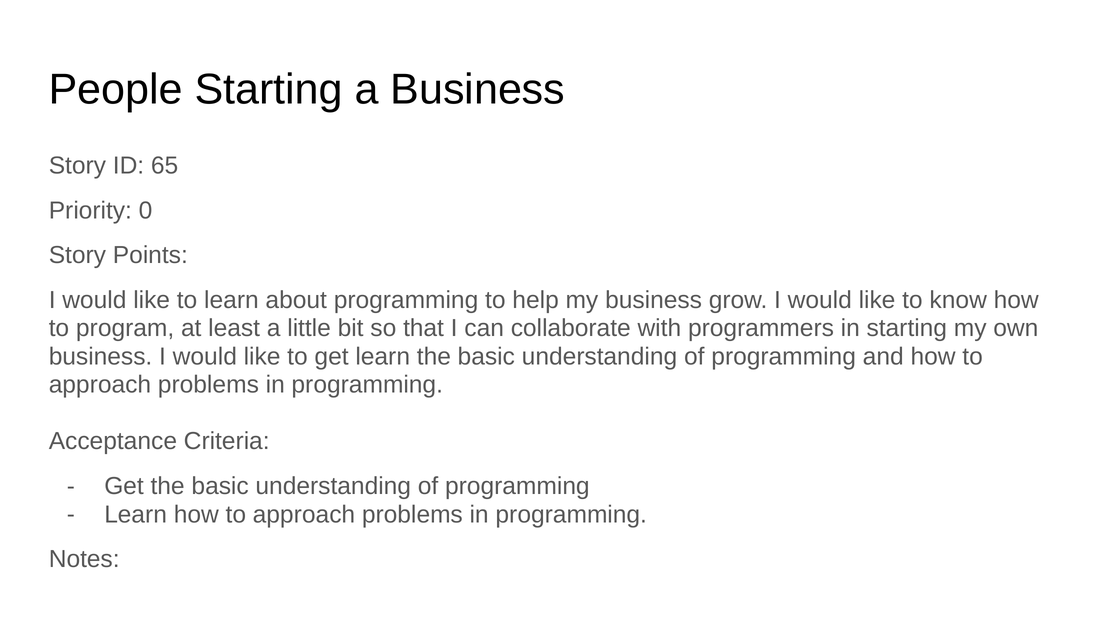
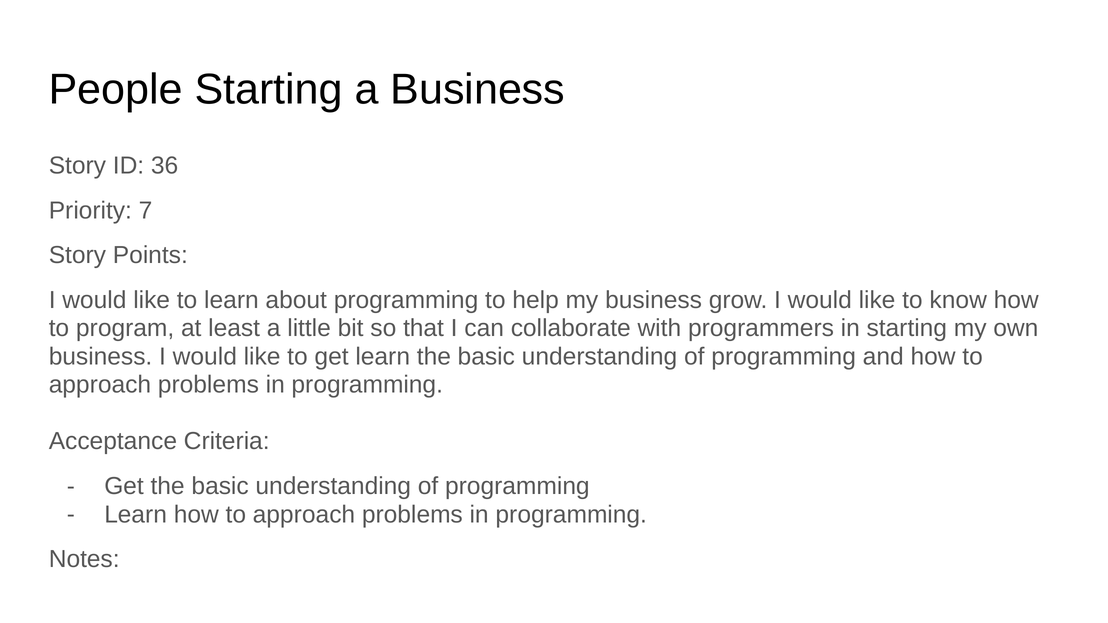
65: 65 -> 36
0: 0 -> 7
